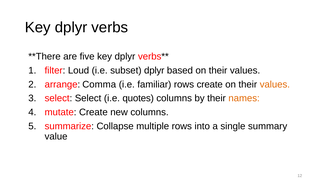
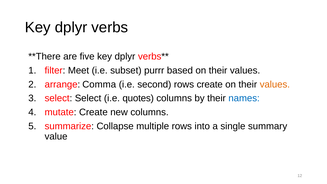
Loud: Loud -> Meet
subset dplyr: dplyr -> purrr
familiar: familiar -> second
names colour: orange -> blue
